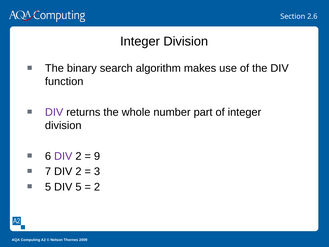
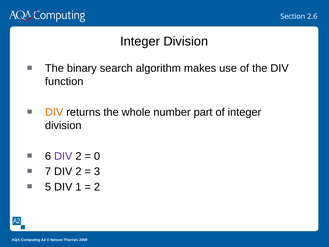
DIV at (54, 112) colour: purple -> orange
9: 9 -> 0
DIV 5: 5 -> 1
